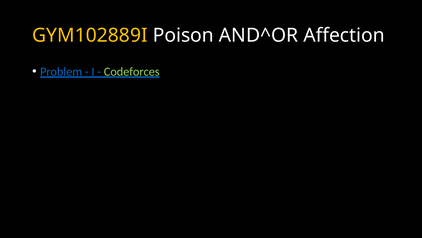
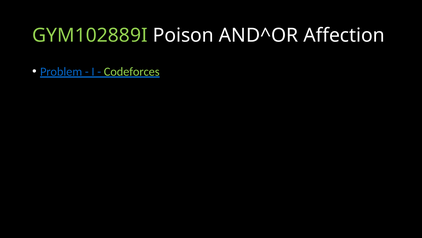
GYM102889I colour: yellow -> light green
